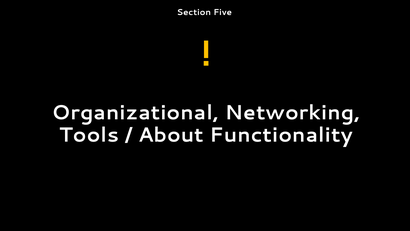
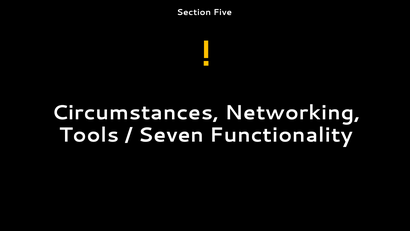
Organizational: Organizational -> Circumstances
About: About -> Seven
